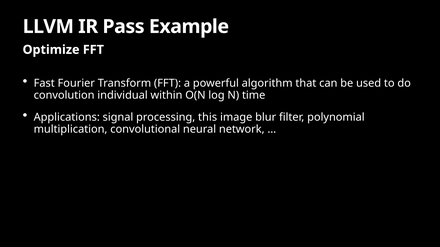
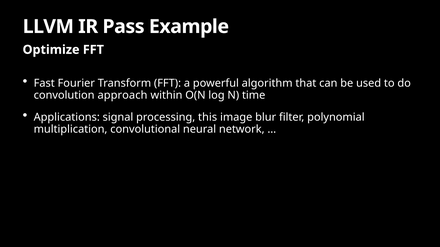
individual: individual -> approach
